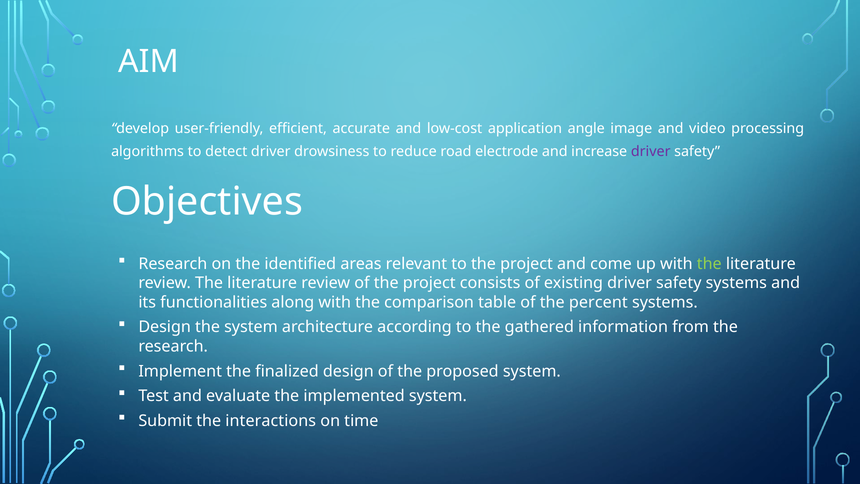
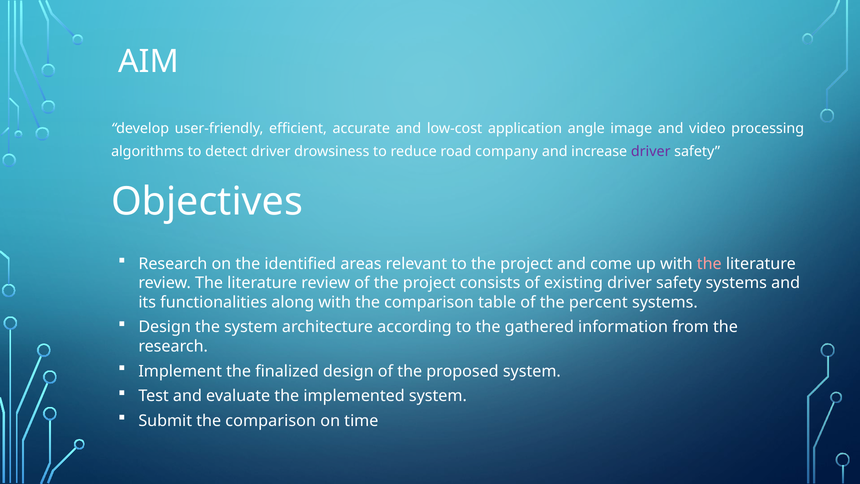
electrode: electrode -> company
the at (709, 264) colour: light green -> pink
Submit the interactions: interactions -> comparison
